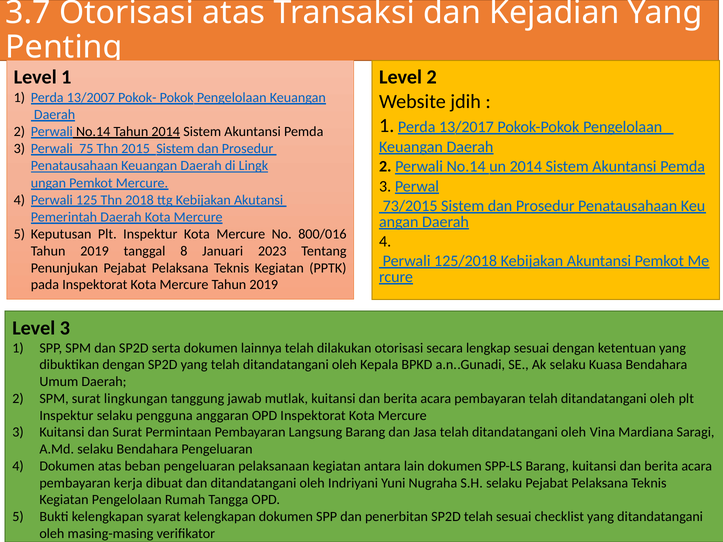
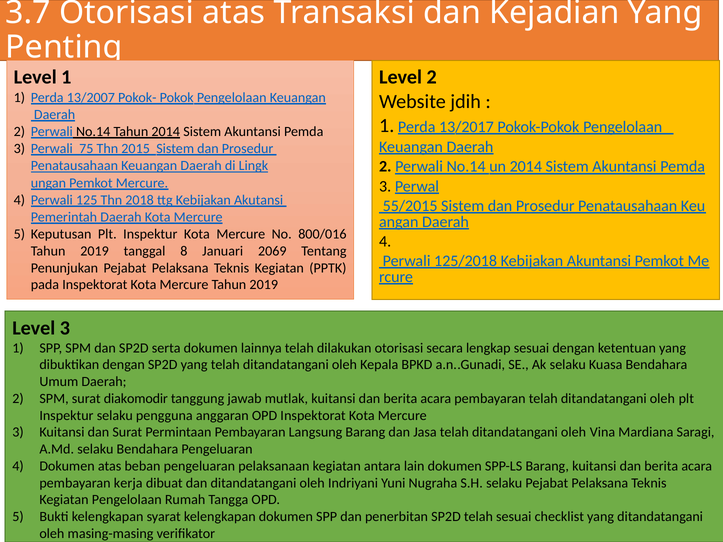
73/2015: 73/2015 -> 55/2015
2023: 2023 -> 2069
lingkungan: lingkungan -> diakomodir
